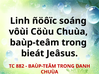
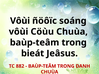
Linh at (20, 21): Linh -> Vôùi
